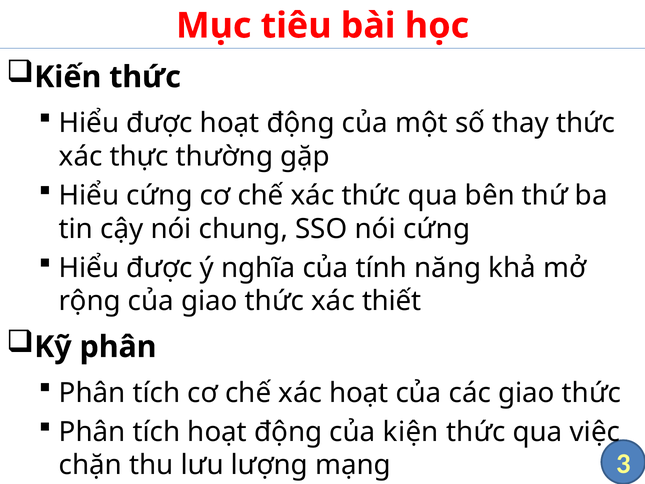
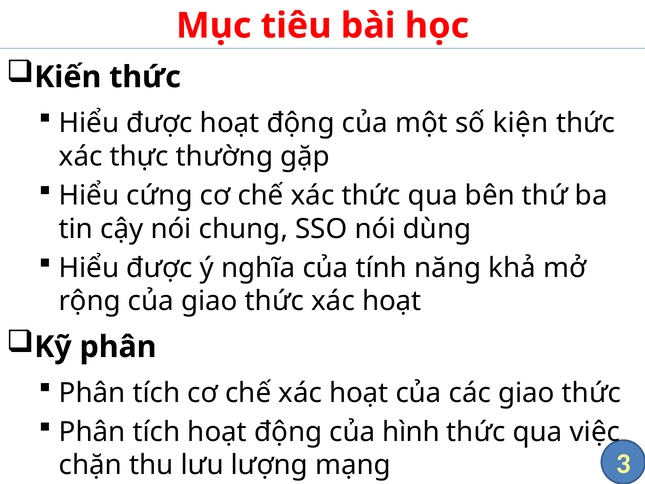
thay: thay -> kiện
nói cứng: cứng -> dùng
thức xác thiết: thiết -> hoạt
kiện: kiện -> hình
